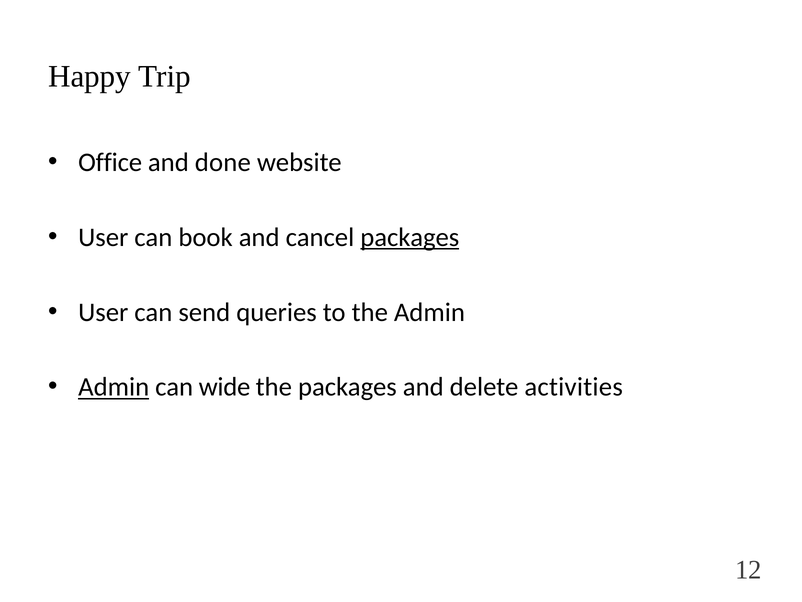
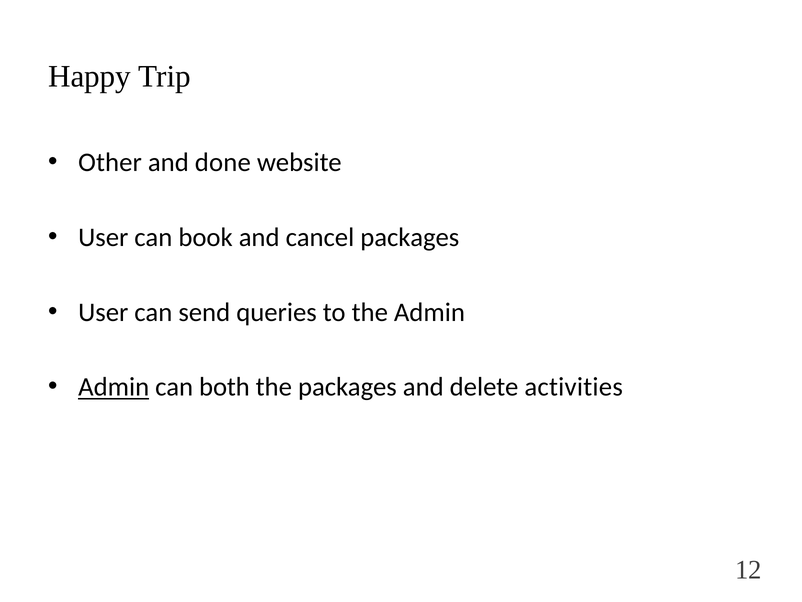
Office: Office -> Other
packages at (410, 237) underline: present -> none
wide: wide -> both
